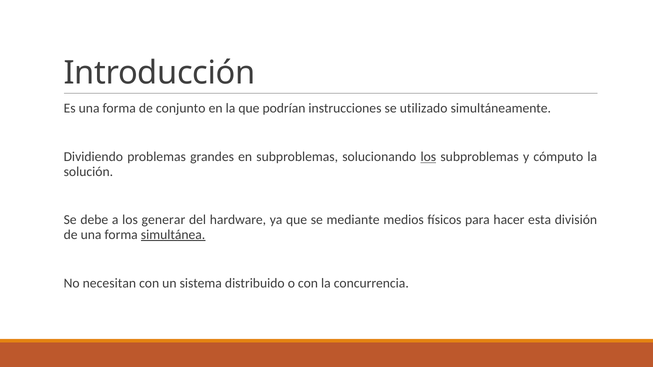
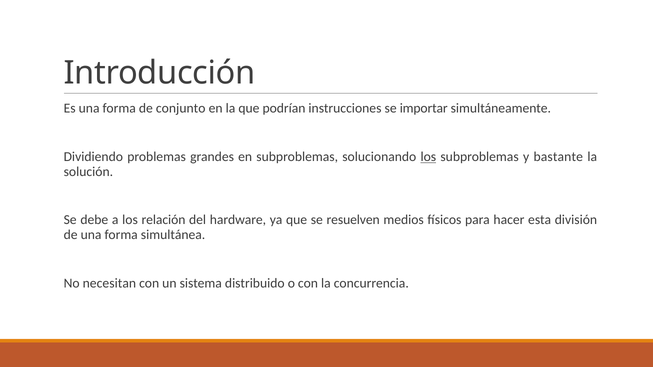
utilizado: utilizado -> importar
cómputo: cómputo -> bastante
generar: generar -> relación
mediante: mediante -> resuelven
simultánea underline: present -> none
